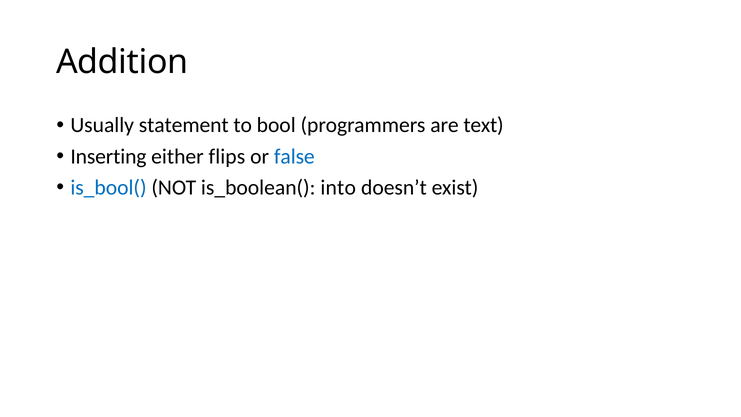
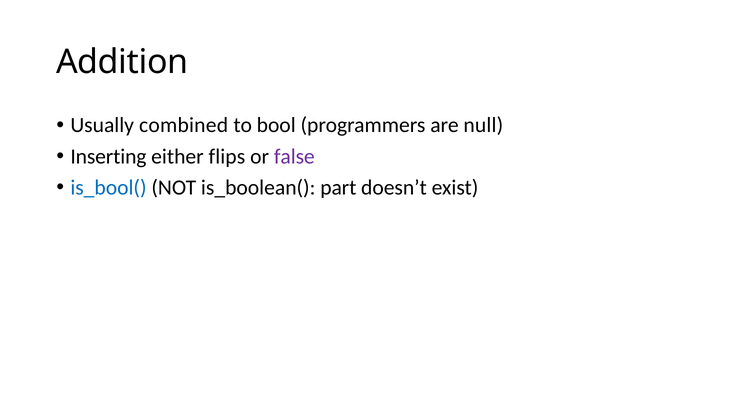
statement: statement -> combined
text: text -> null
false colour: blue -> purple
into: into -> part
